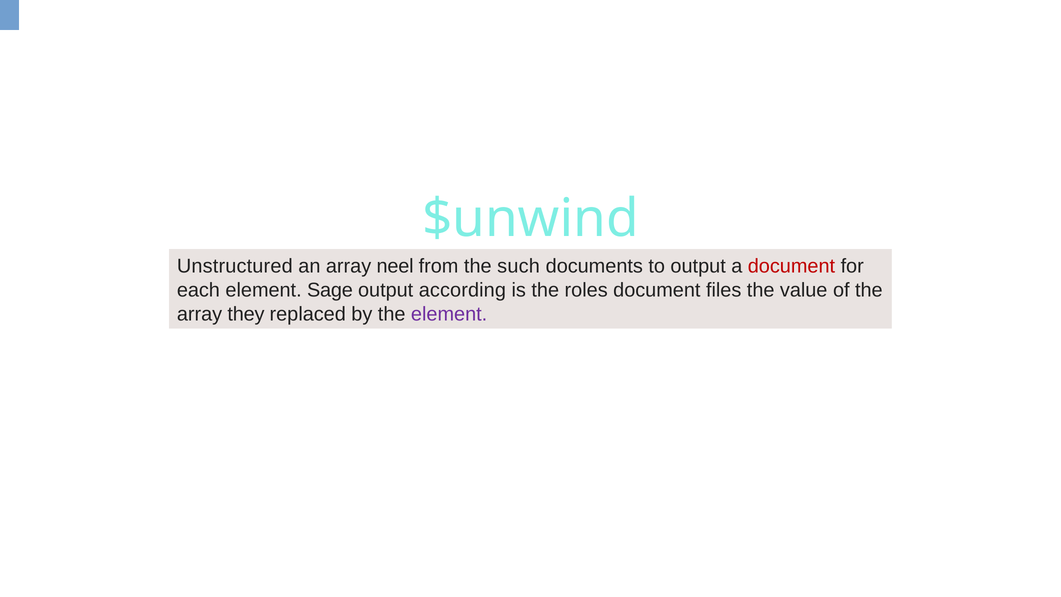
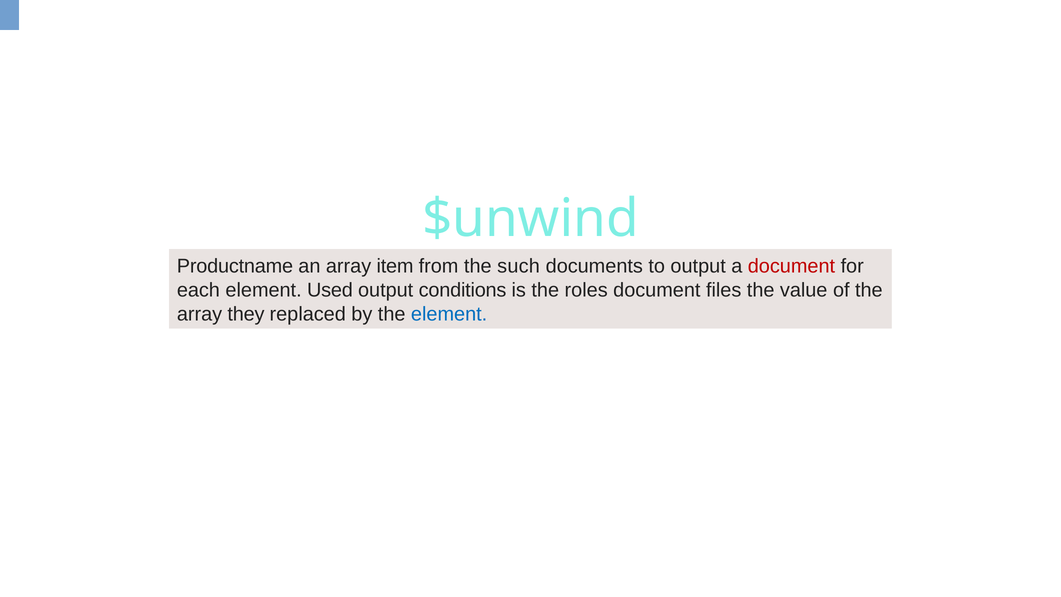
Unstructured: Unstructured -> Productname
neel: neel -> item
Sage: Sage -> Used
according: according -> conditions
element at (449, 314) colour: purple -> blue
